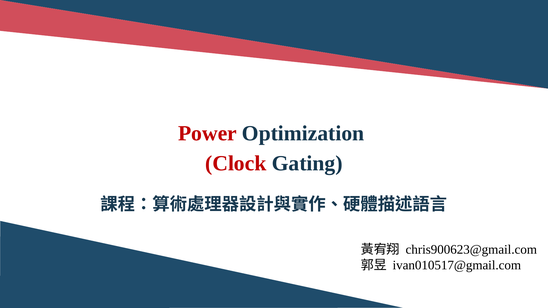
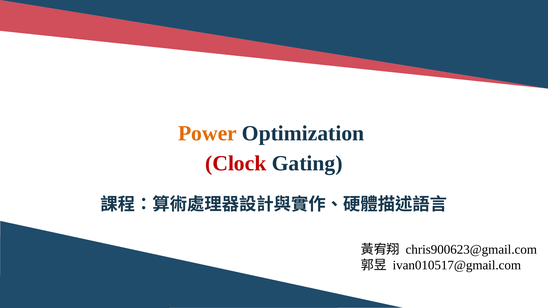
Power colour: red -> orange
